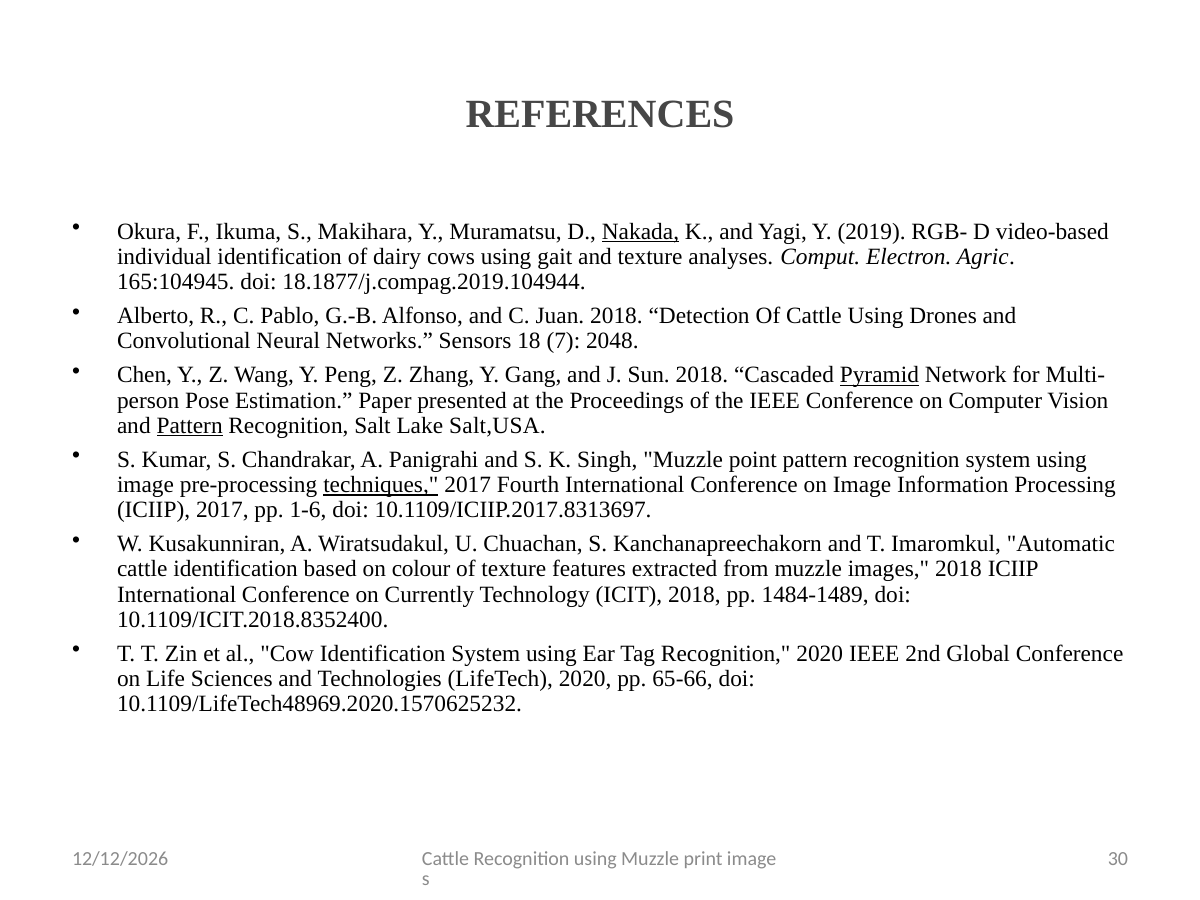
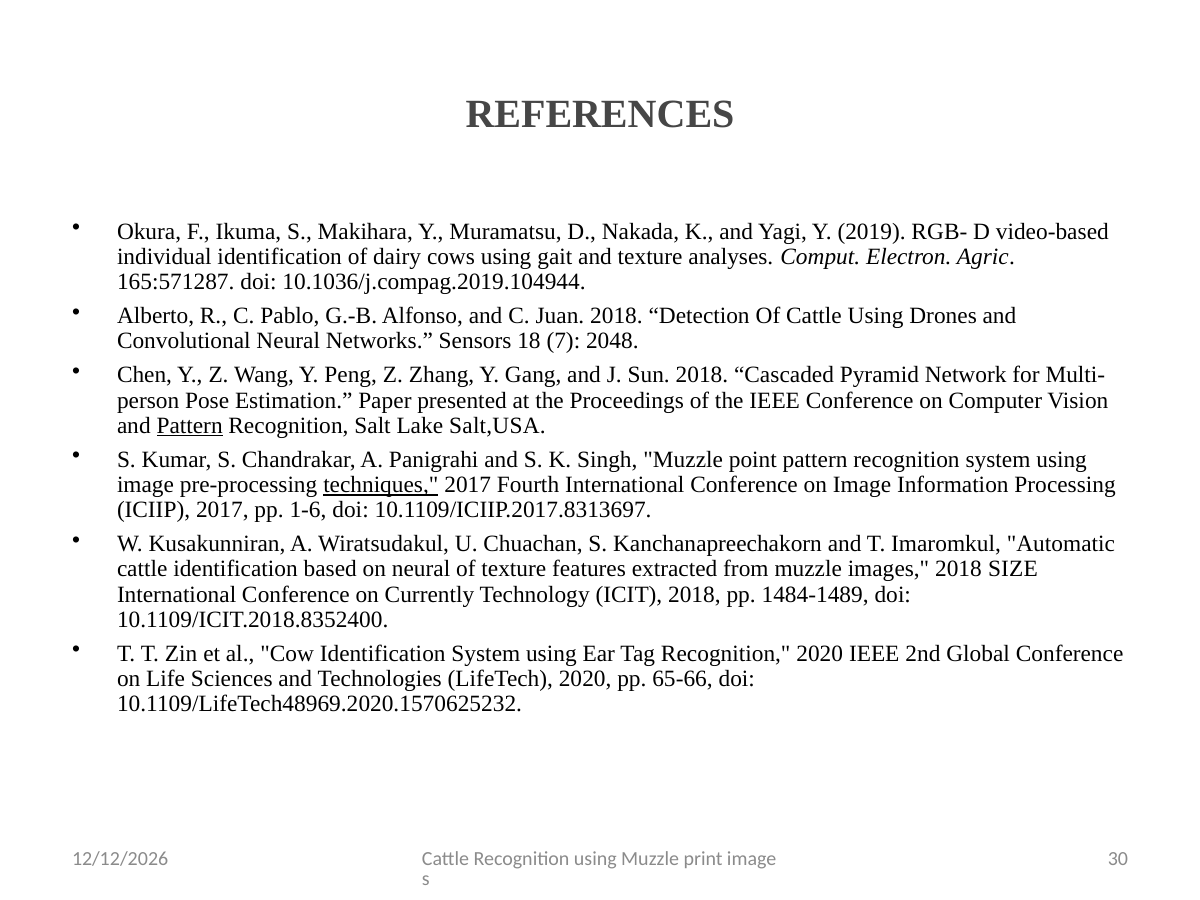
Nakada underline: present -> none
165:104945: 165:104945 -> 165:571287
18.1877/j.compag.2019.104944: 18.1877/j.compag.2019.104944 -> 10.1036/j.compag.2019.104944
Pyramid underline: present -> none
on colour: colour -> neural
2018 ICIIP: ICIIP -> SIZE
